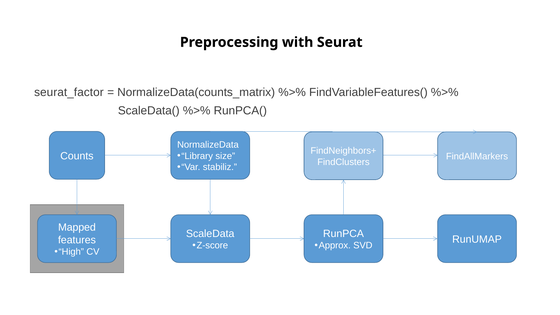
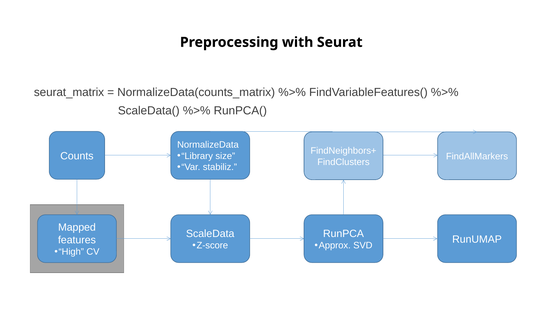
seurat_factor: seurat_factor -> seurat_matrix
